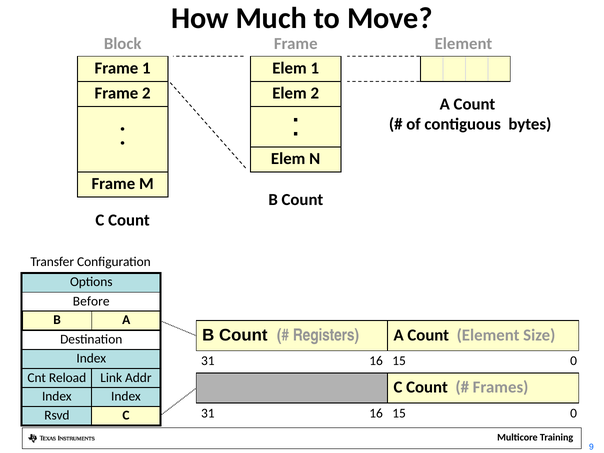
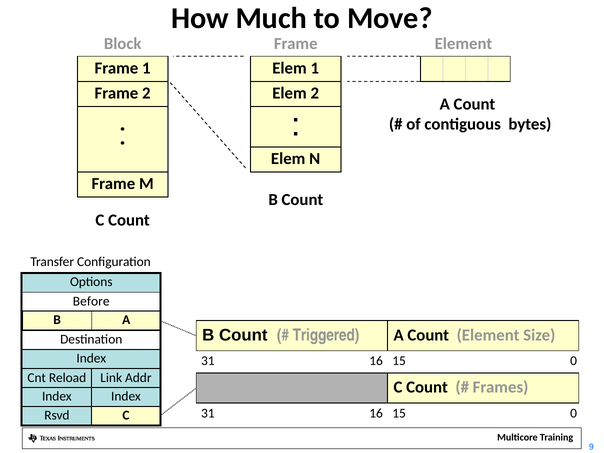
Registers: Registers -> Triggered
